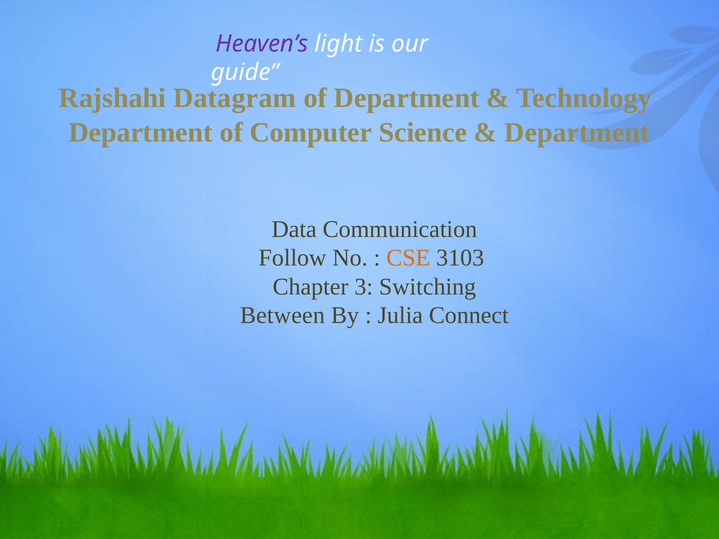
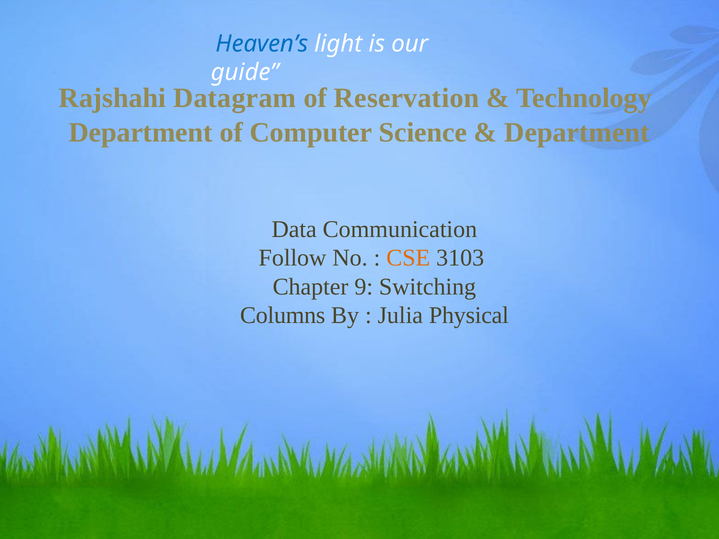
Heaven’s colour: purple -> blue
of Department: Department -> Reservation
3: 3 -> 9
Between: Between -> Columns
Connect: Connect -> Physical
